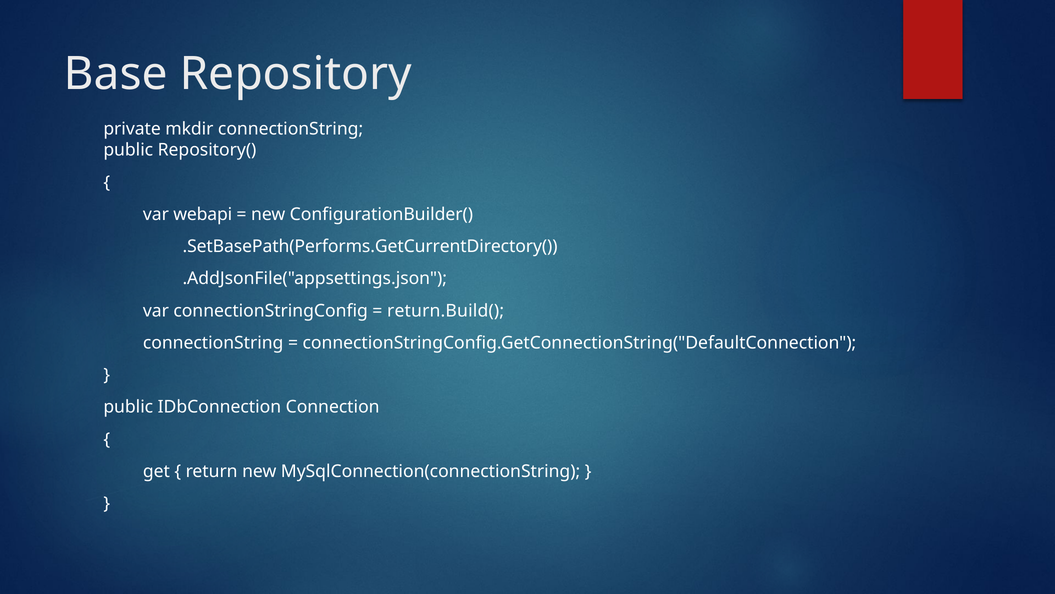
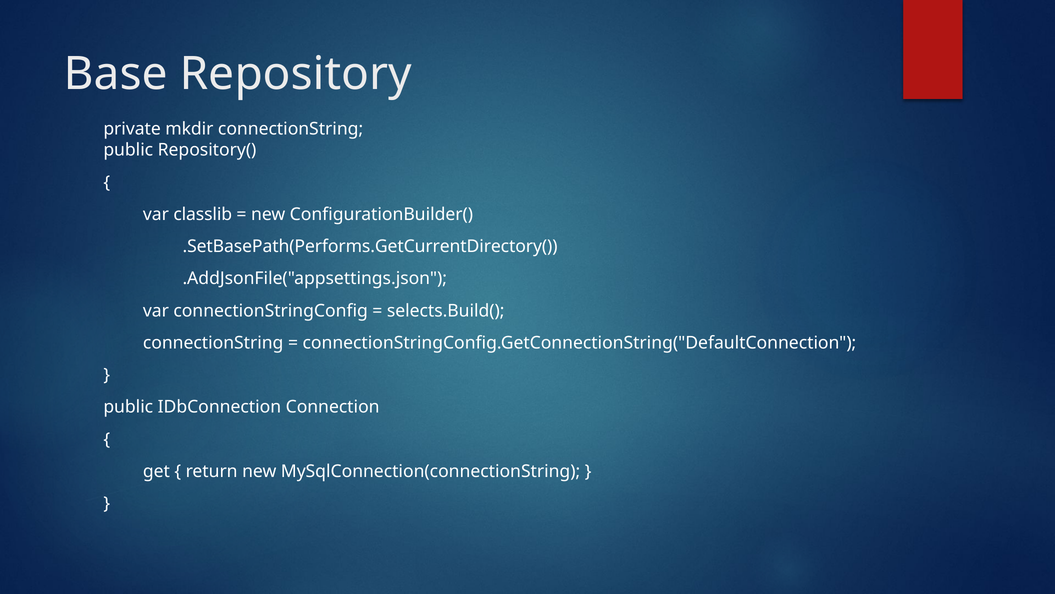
webapi: webapi -> classlib
return.Build(: return.Build( -> selects.Build(
